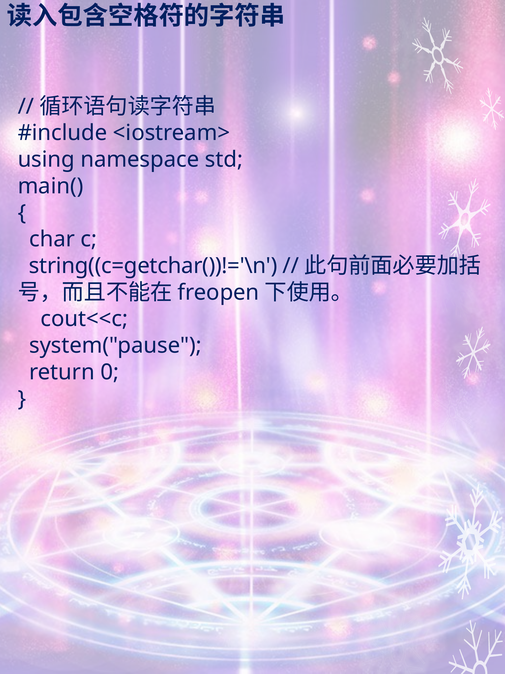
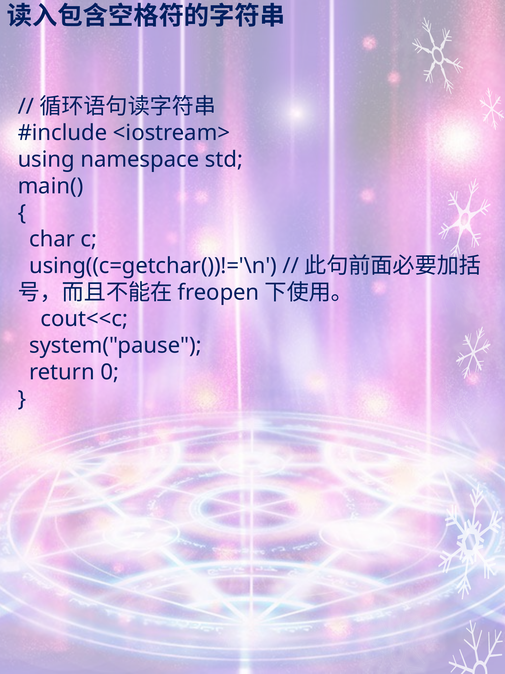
string((c=getchar())!='\n: string((c=getchar())!='\n -> using((c=getchar())!='\n
